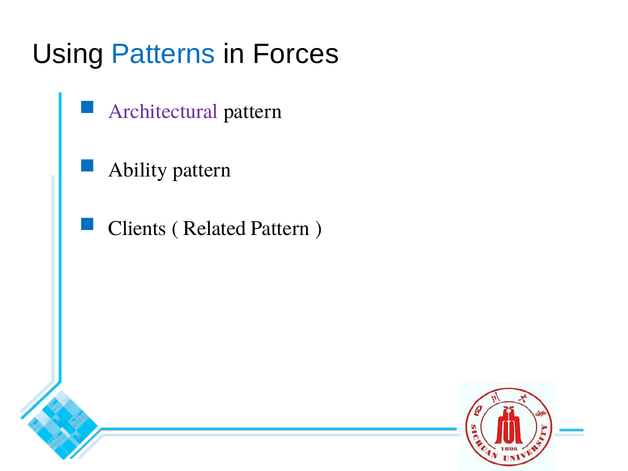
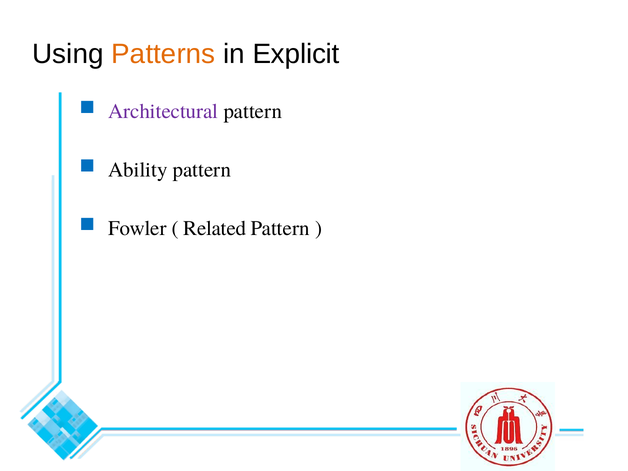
Patterns colour: blue -> orange
Forces: Forces -> Explicit
Clients: Clients -> Fowler
